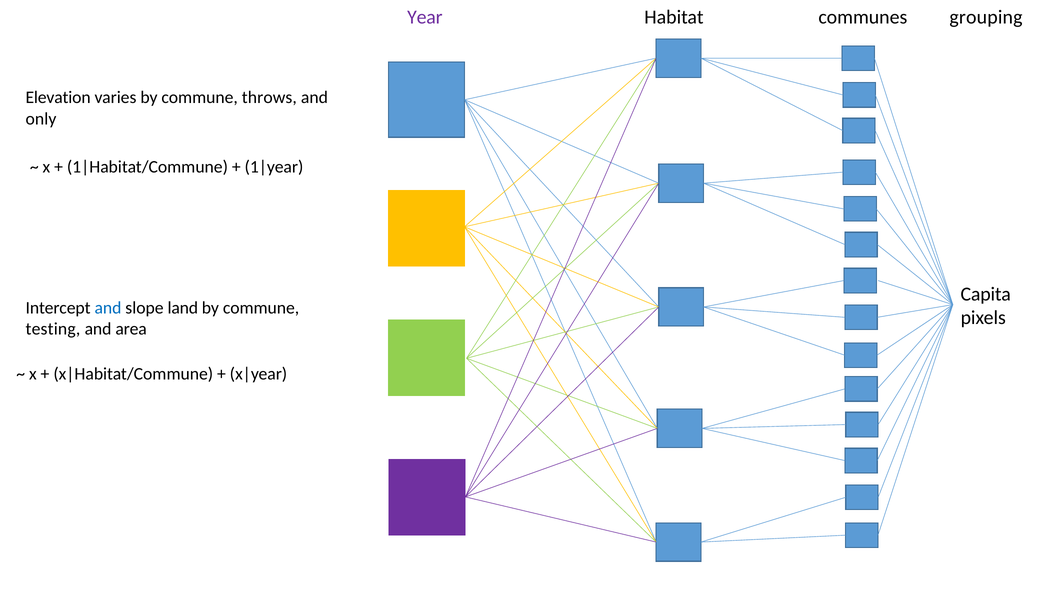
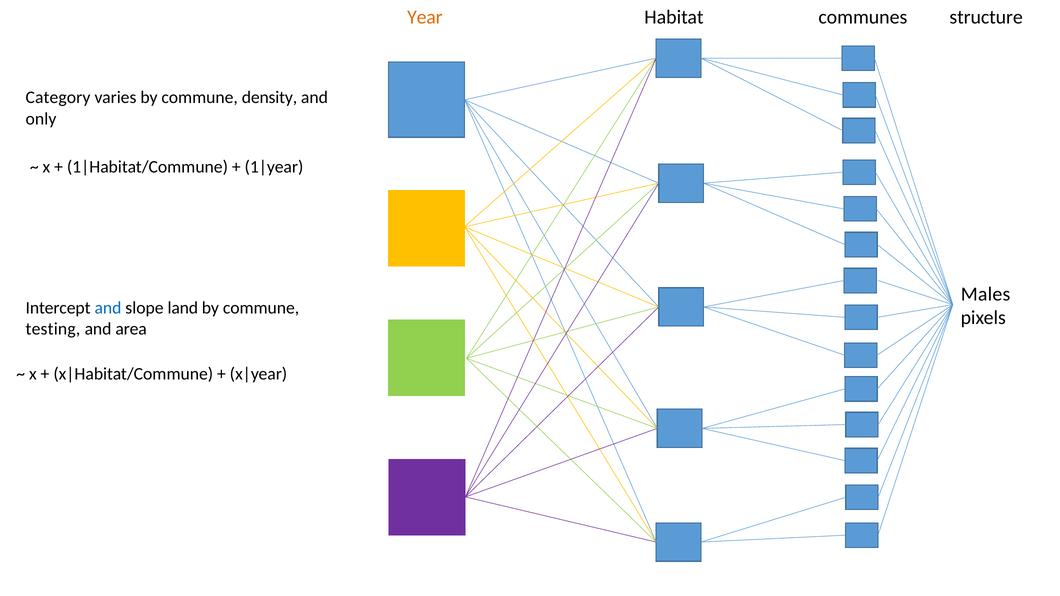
Year colour: purple -> orange
grouping: grouping -> structure
Elevation: Elevation -> Category
throws: throws -> density
Capita: Capita -> Males
